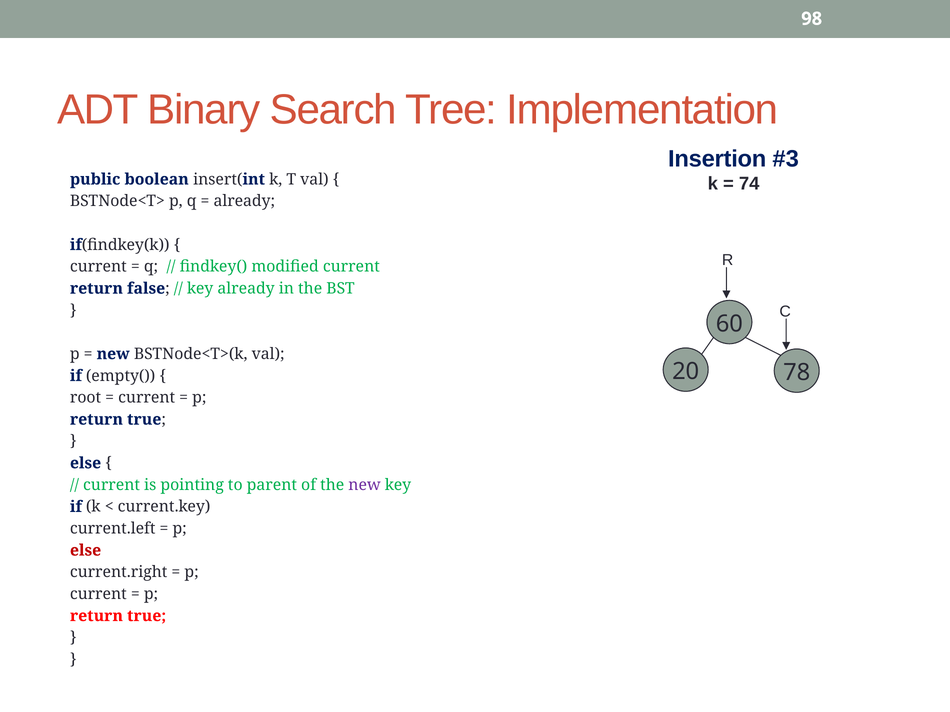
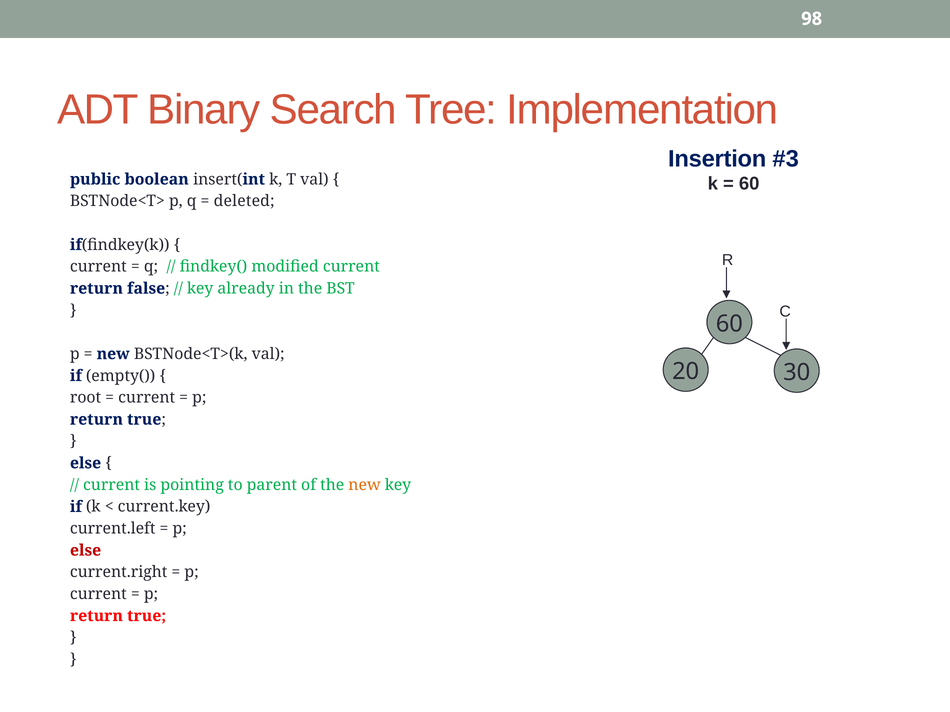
74 at (749, 184): 74 -> 60
already at (244, 201): already -> deleted
78: 78 -> 30
new at (365, 485) colour: purple -> orange
